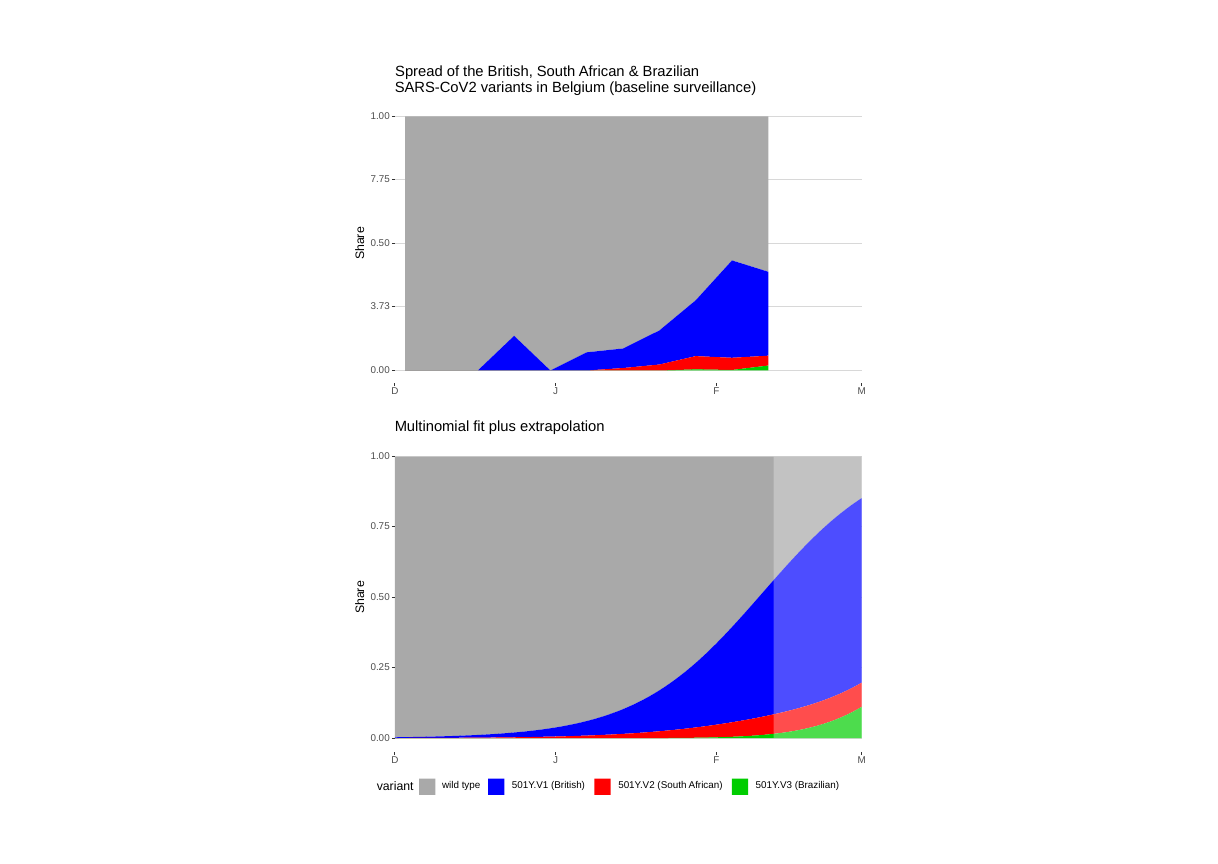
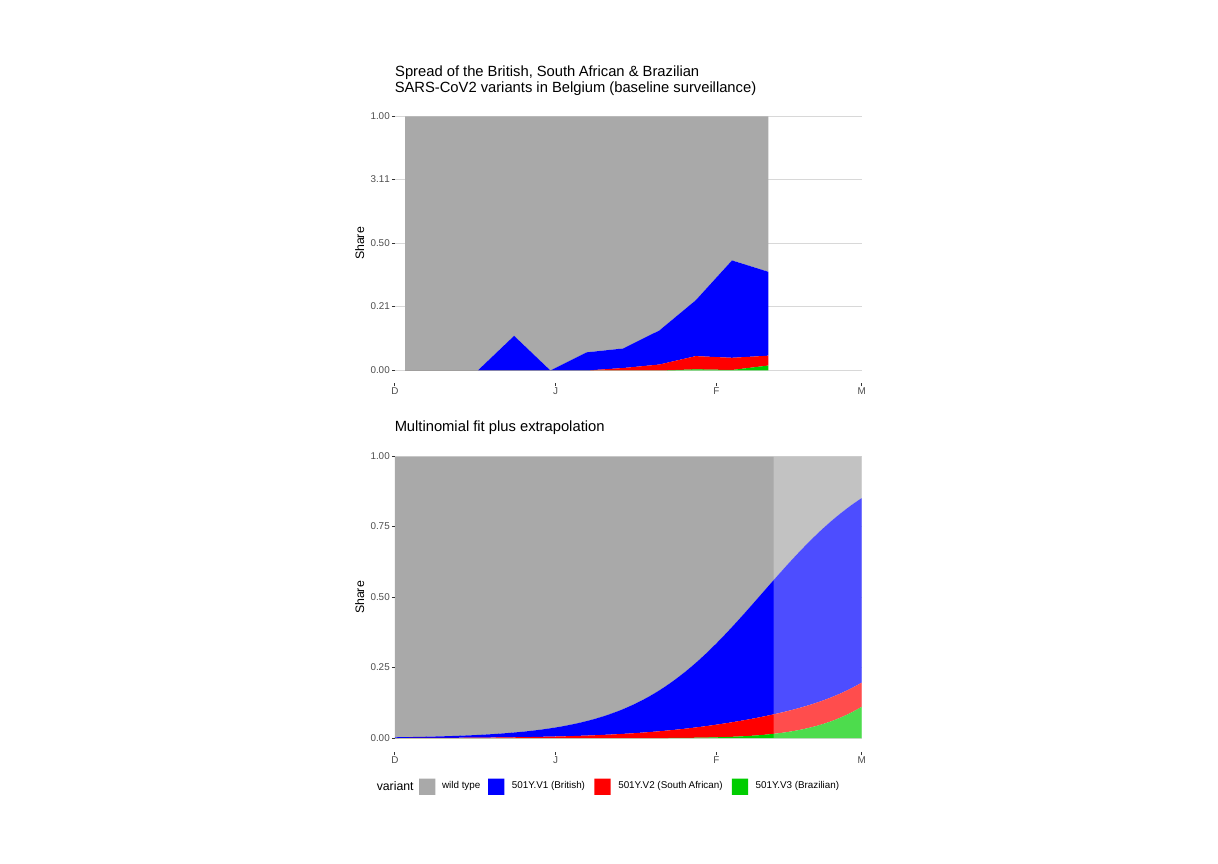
7.75: 7.75 -> 3.11
3.73: 3.73 -> 0.21
